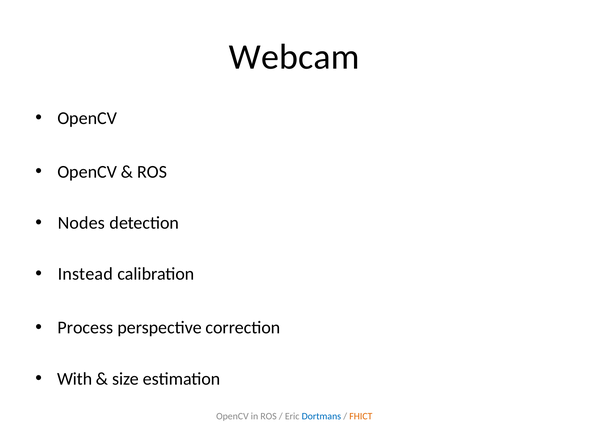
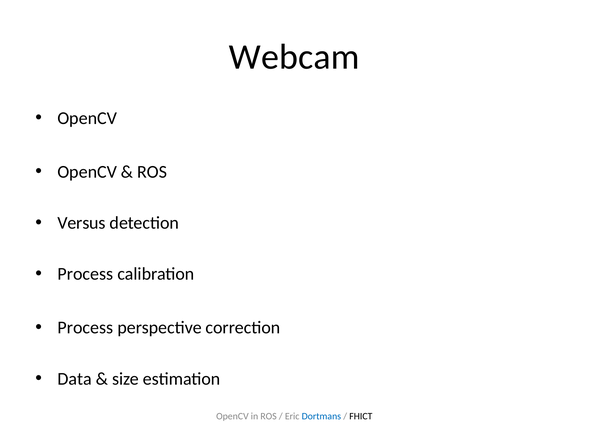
Nodes: Nodes -> Versus
Instead at (85, 274): Instead -> Process
With: With -> Data
FHICT colour: orange -> black
